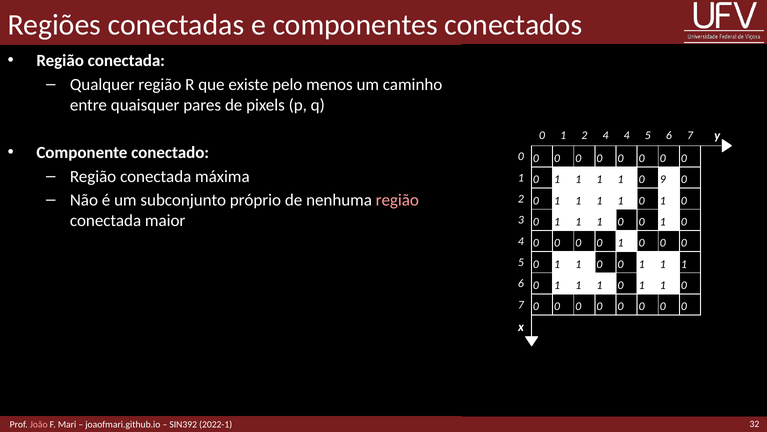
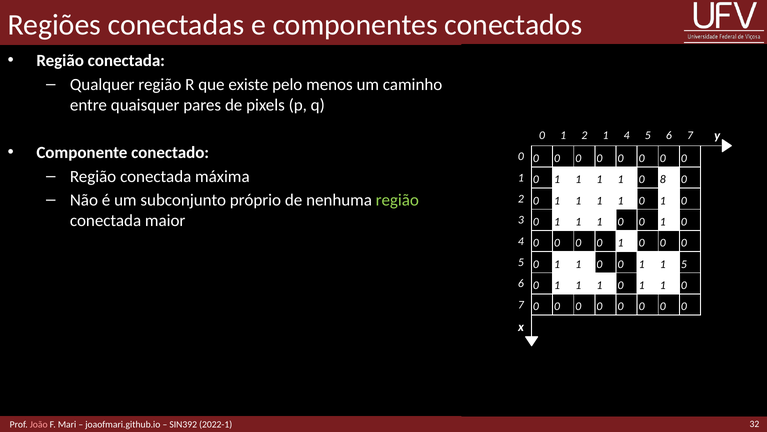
2 4: 4 -> 1
9: 9 -> 8
região at (397, 200) colour: pink -> light green
1 at (684, 264): 1 -> 5
